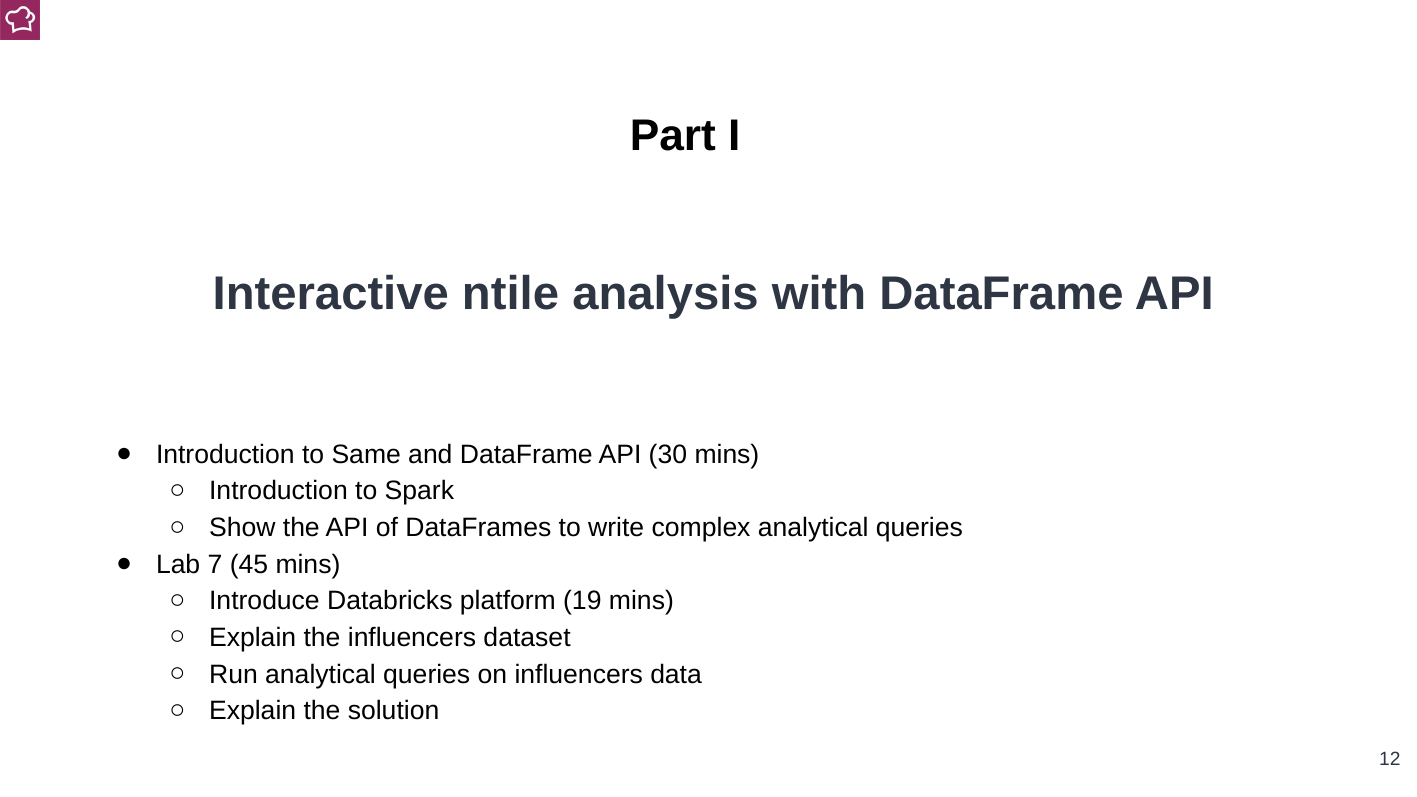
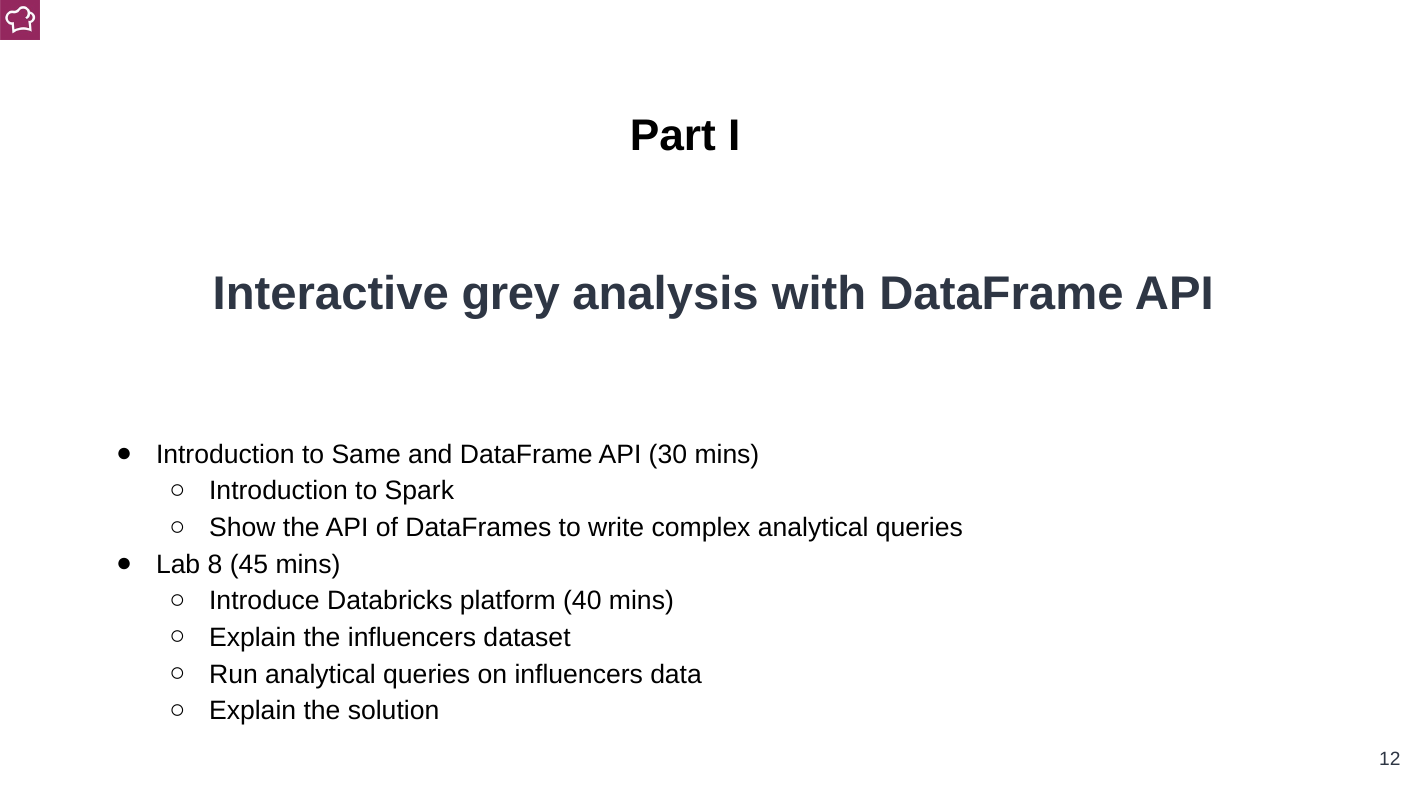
ntile: ntile -> grey
7: 7 -> 8
19: 19 -> 40
